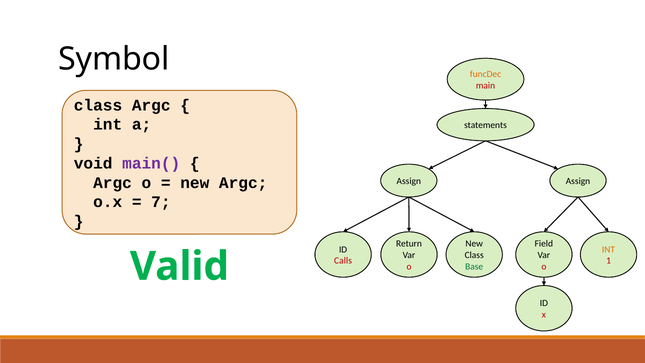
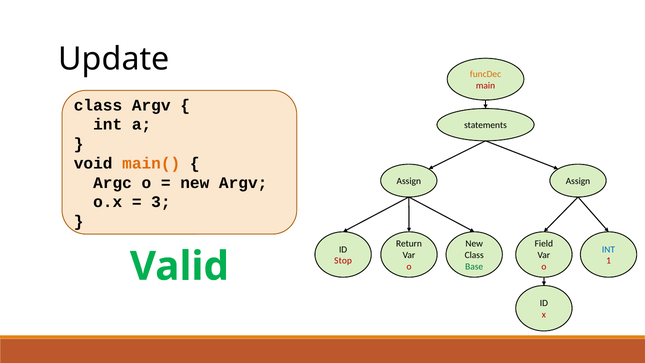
Symbol: Symbol -> Update
class Argc: Argc -> Argv
main( colour: purple -> orange
new Argc: Argc -> Argv
7: 7 -> 3
INT at (609, 249) colour: orange -> blue
Calls: Calls -> Stop
